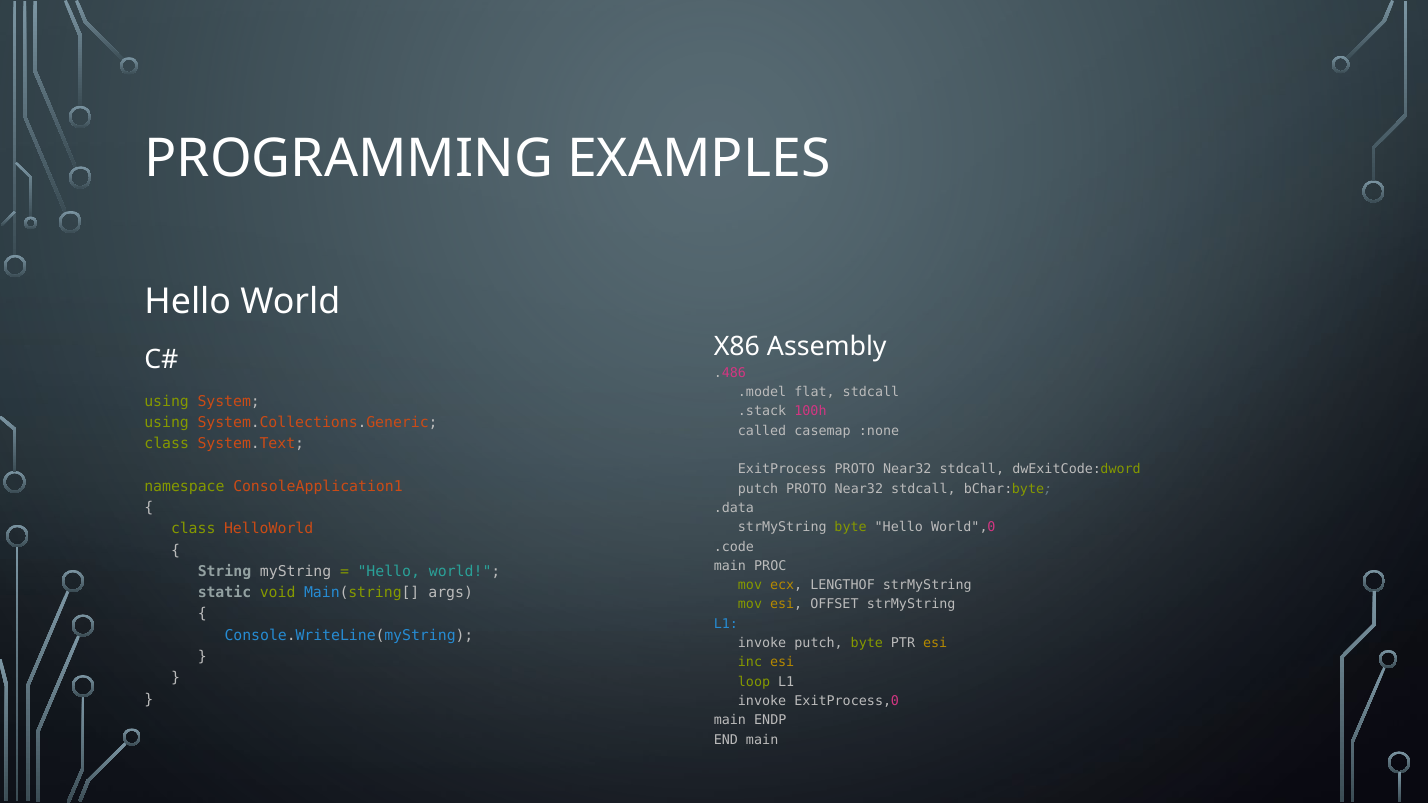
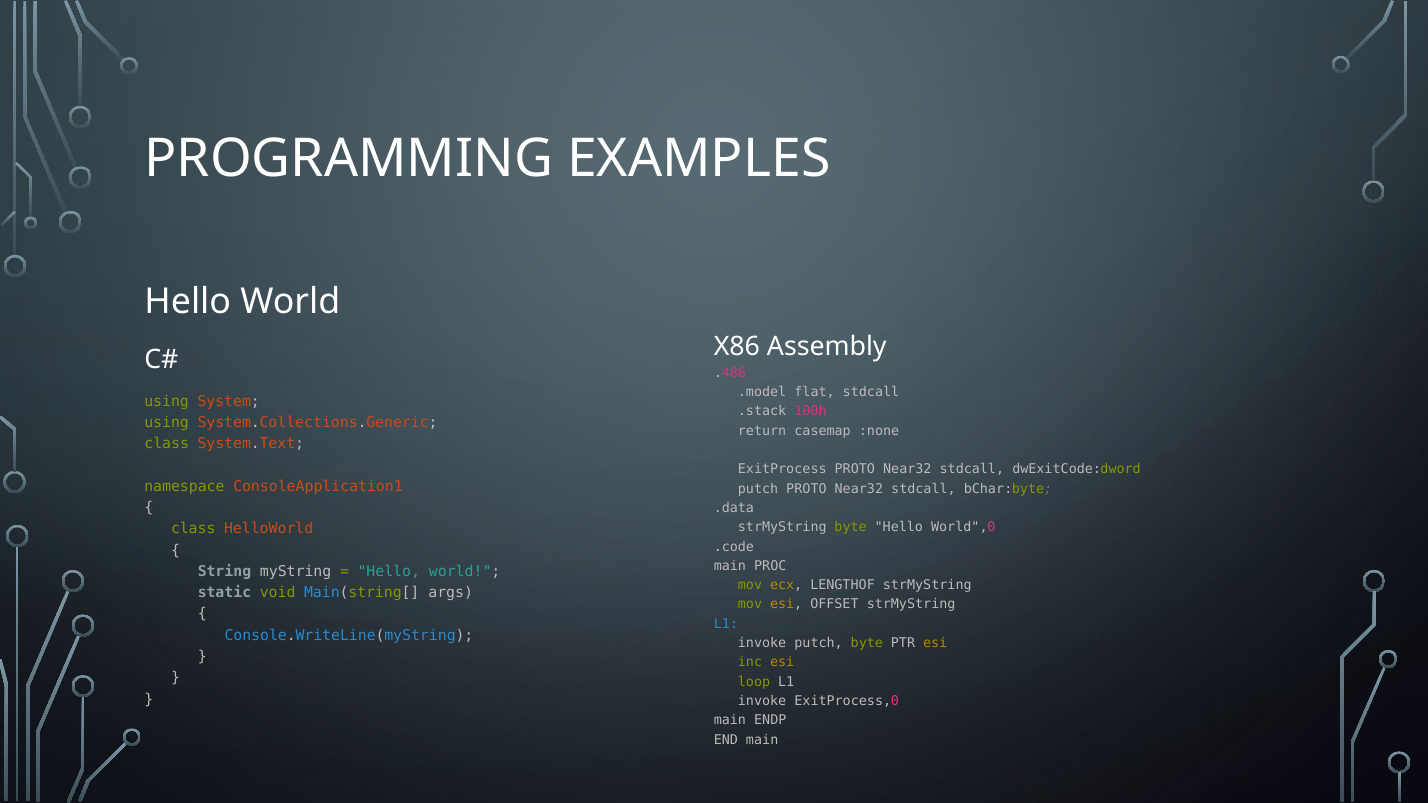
called: called -> return
